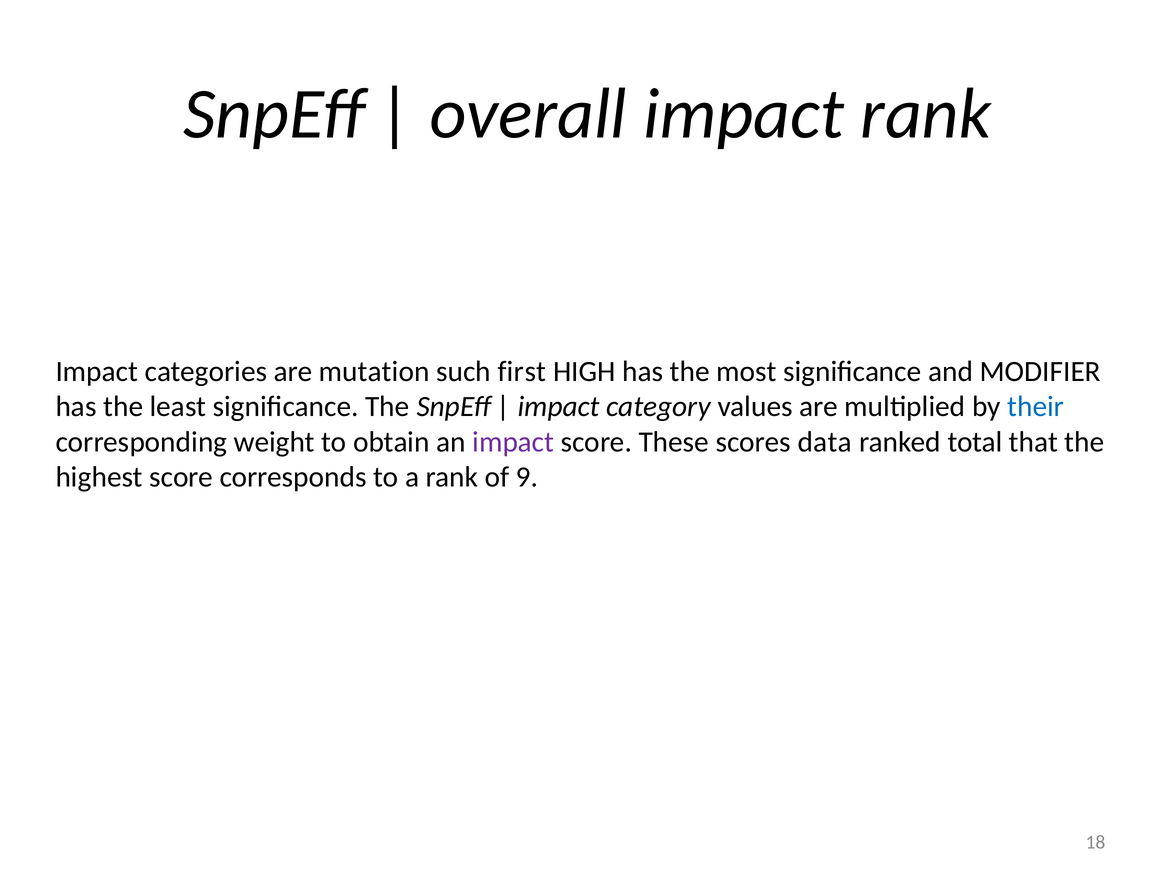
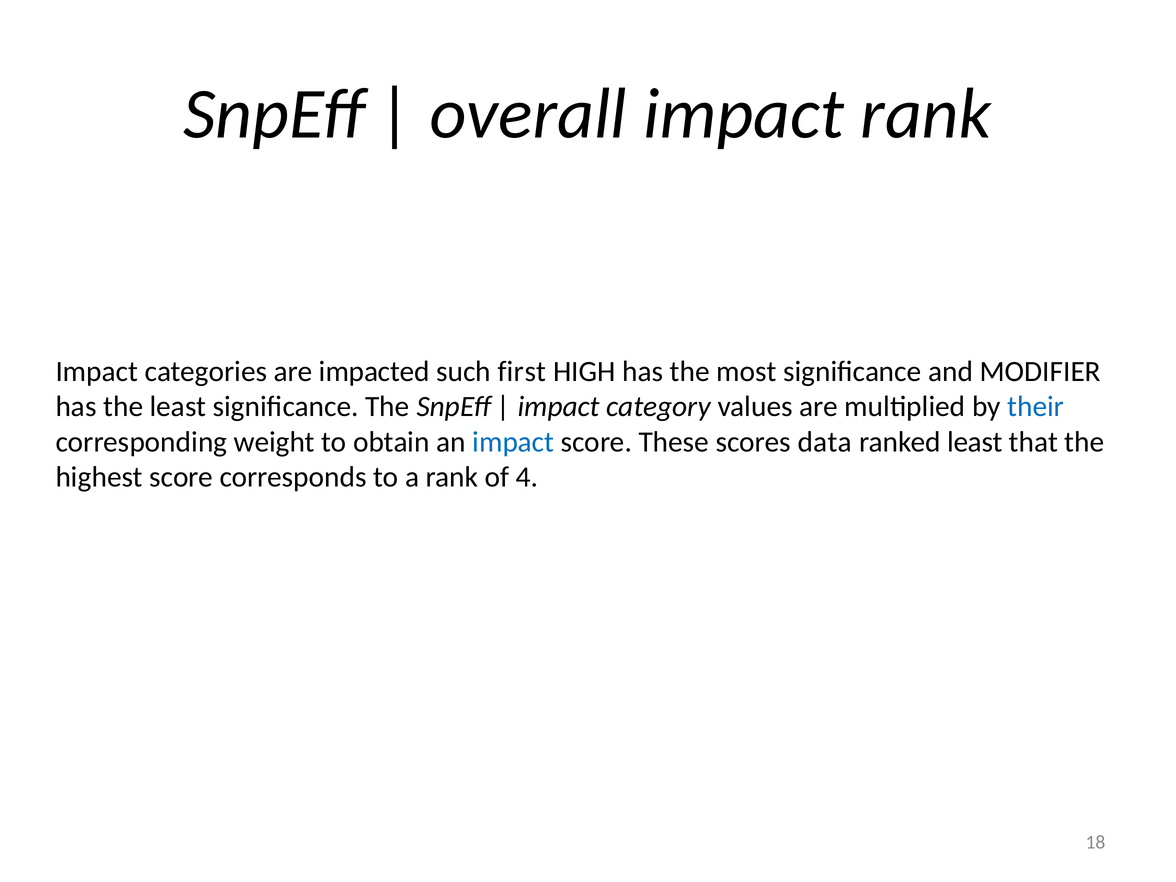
mutation: mutation -> impacted
impact at (513, 442) colour: purple -> blue
ranked total: total -> least
9: 9 -> 4
